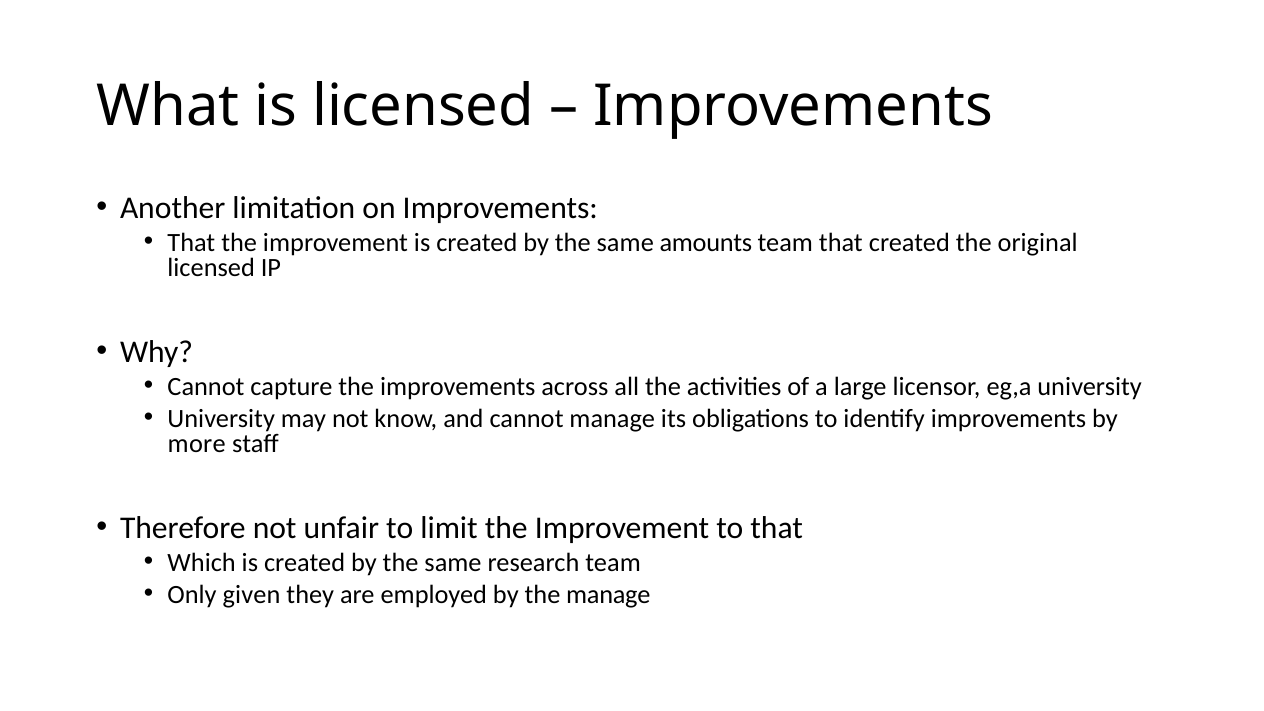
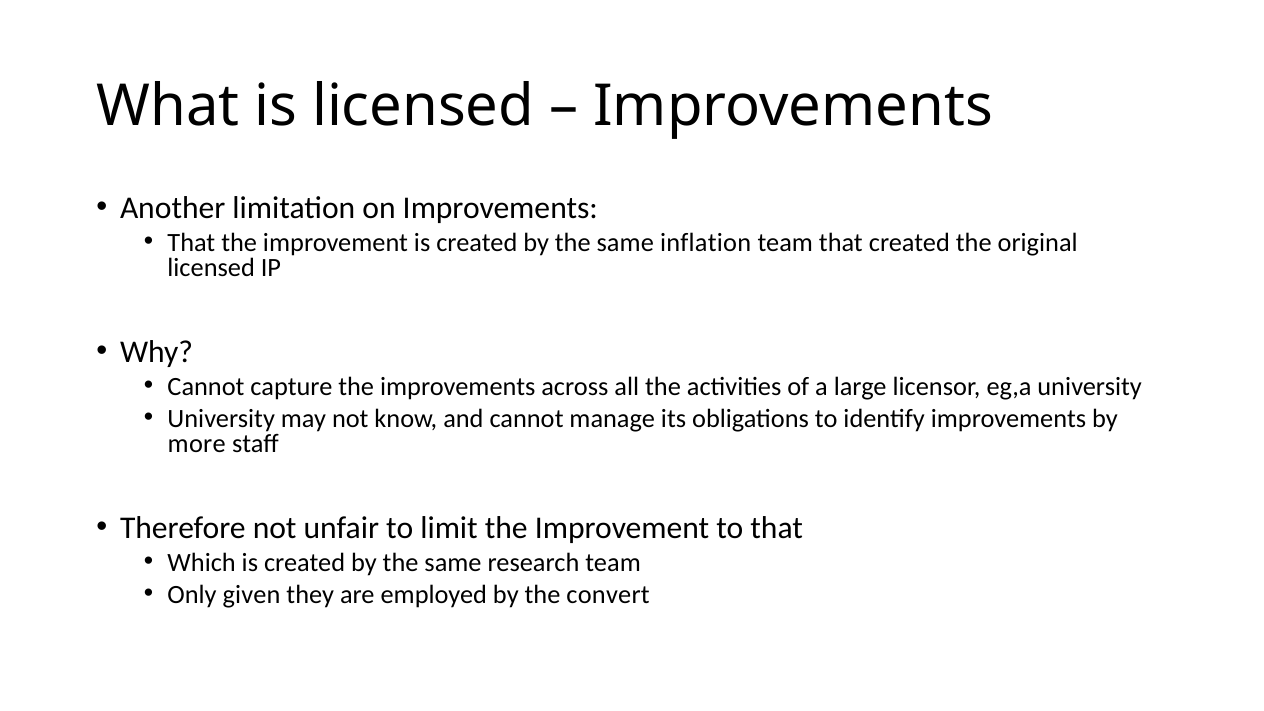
amounts: amounts -> inflation
the manage: manage -> convert
